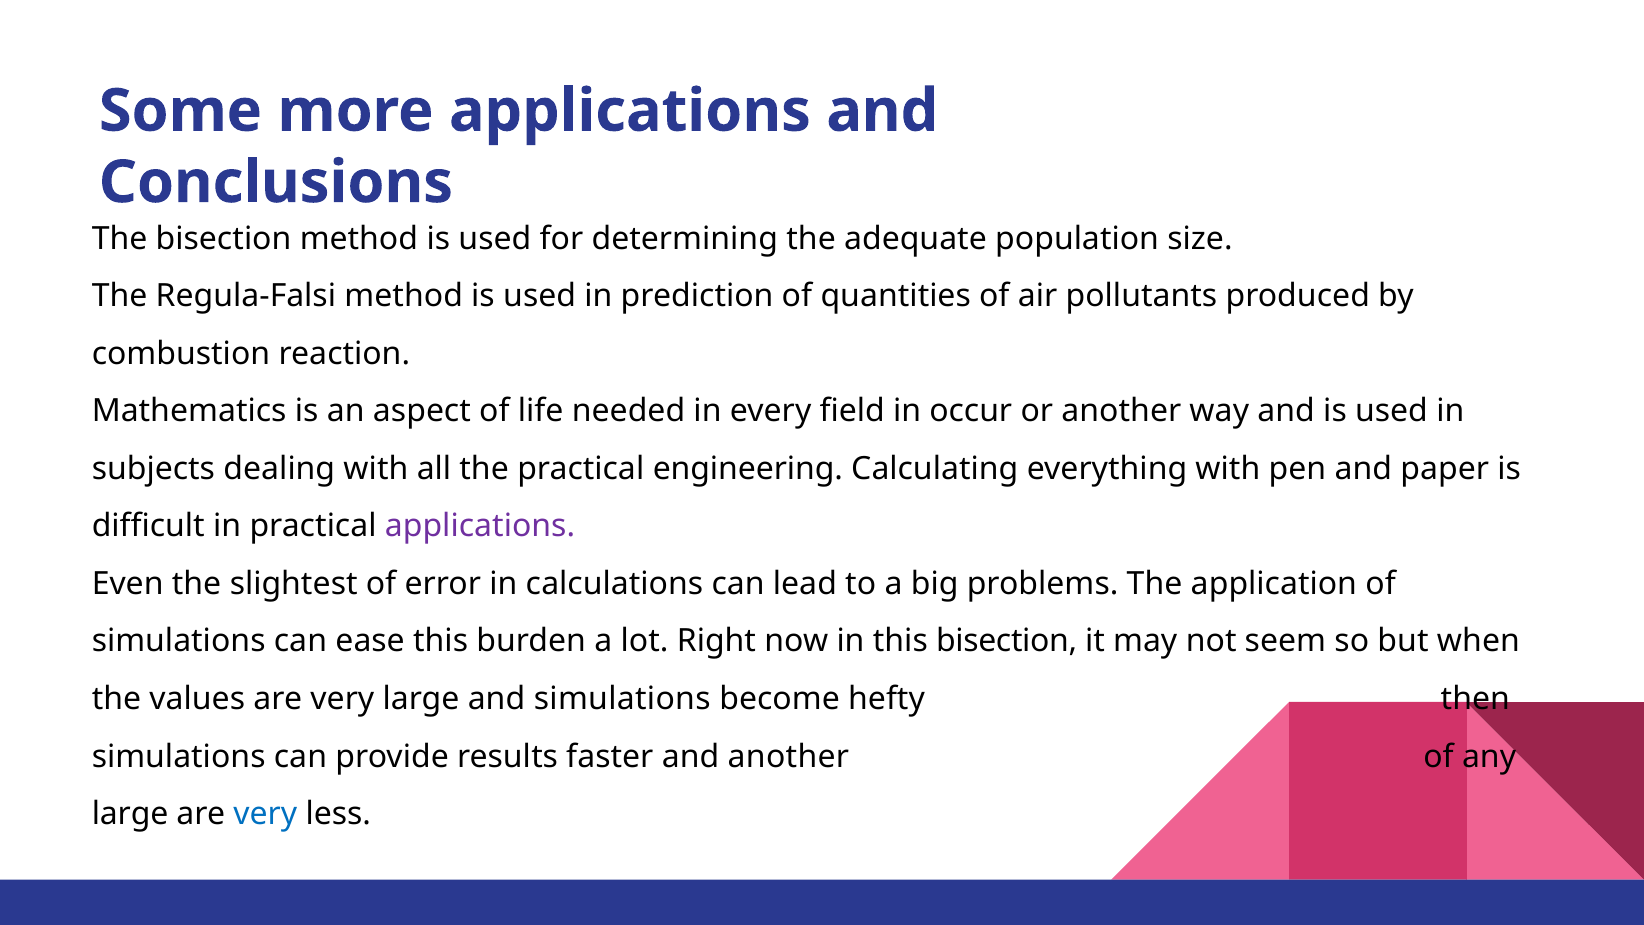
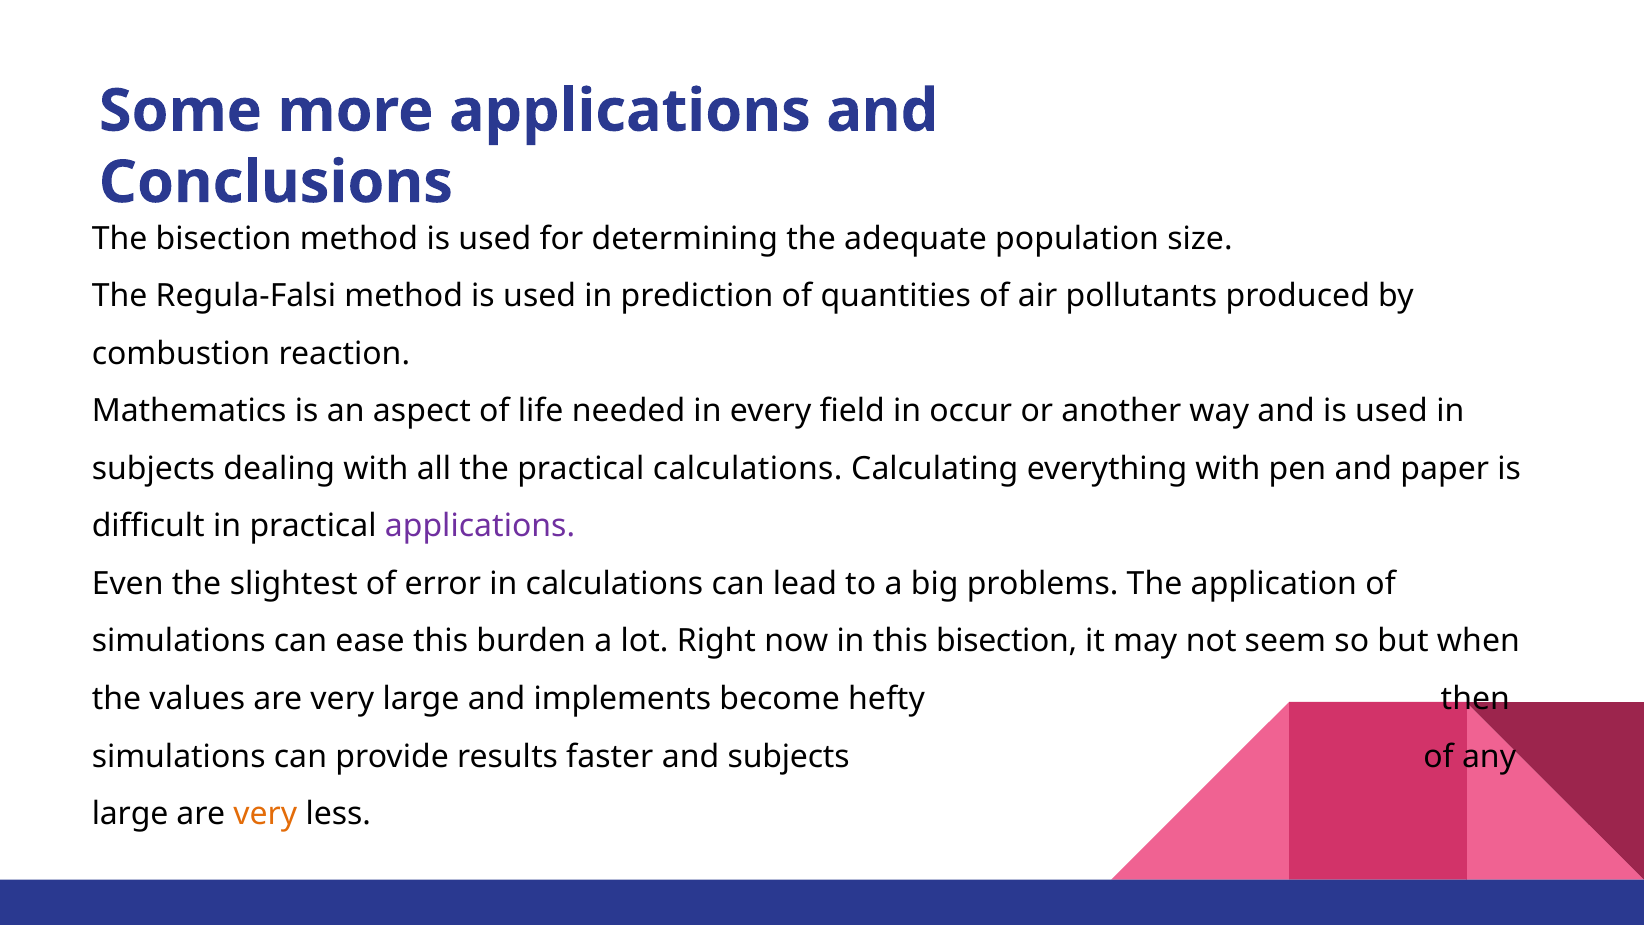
practical engineering: engineering -> calculations
and simulations: simulations -> implements
and another: another -> subjects
very at (265, 814) colour: blue -> orange
